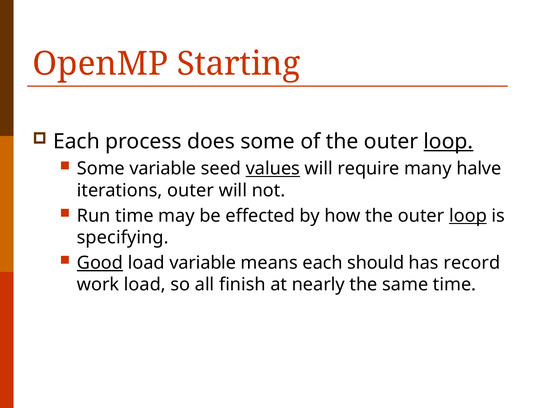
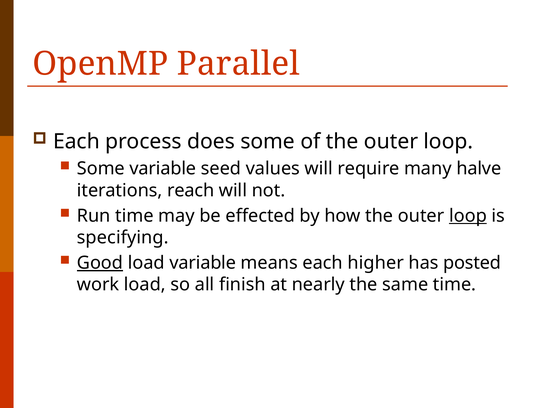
Starting: Starting -> Parallel
loop at (448, 142) underline: present -> none
values underline: present -> none
iterations outer: outer -> reach
should: should -> higher
record: record -> posted
